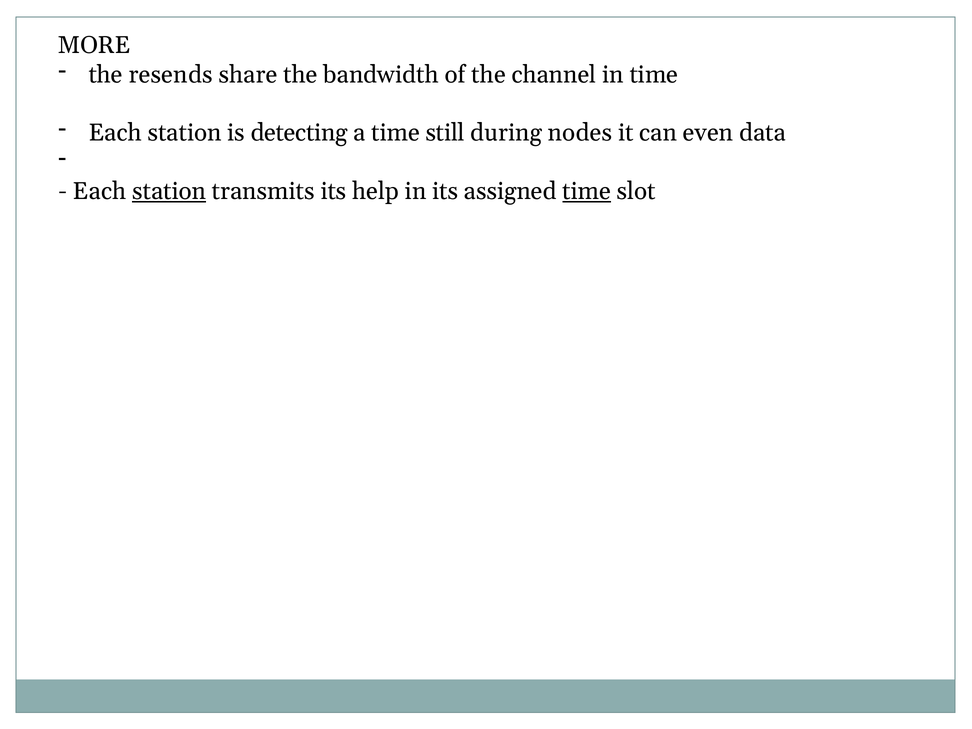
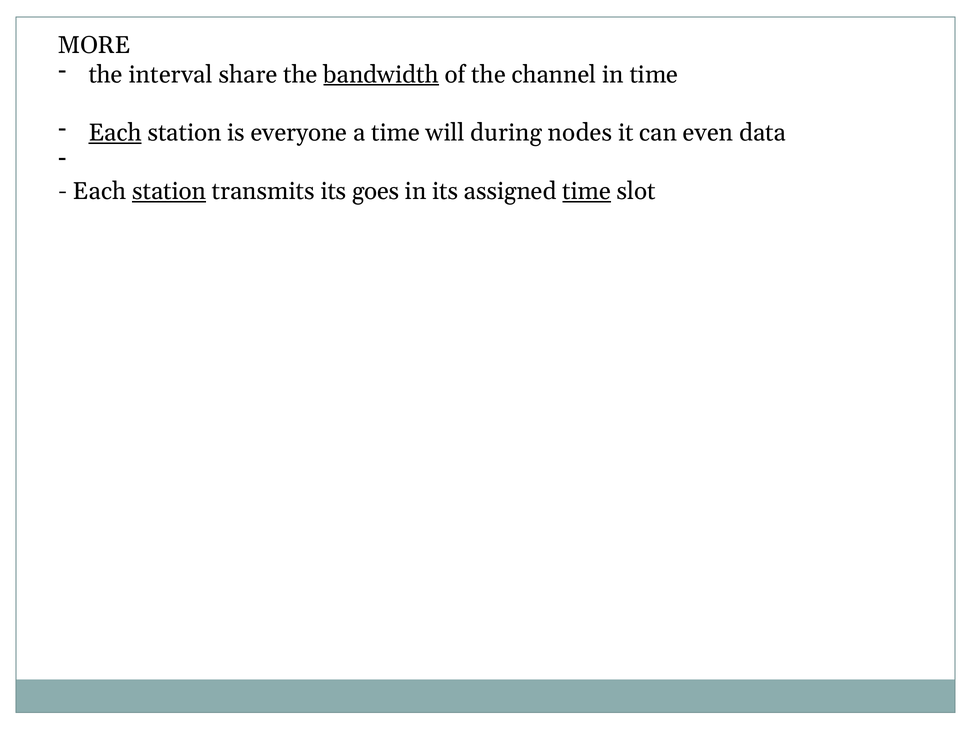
resends: resends -> interval
bandwidth underline: none -> present
Each at (115, 133) underline: none -> present
detecting: detecting -> everyone
still: still -> will
help: help -> goes
